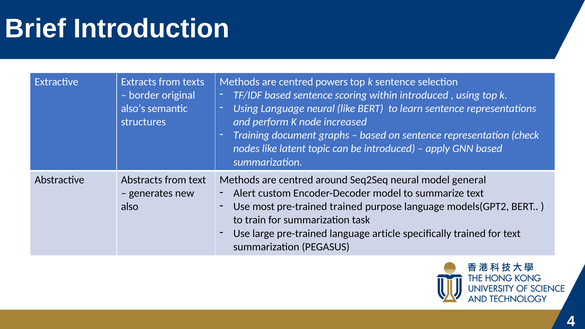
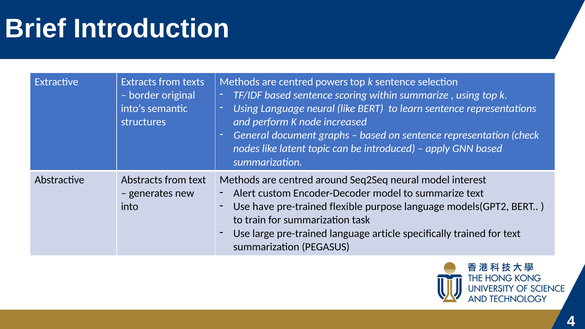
within introduced: introduced -> summarize
also’s: also’s -> into’s
Training: Training -> General
general: general -> interest
most: most -> have
pre-trained trained: trained -> flexible
also: also -> into
